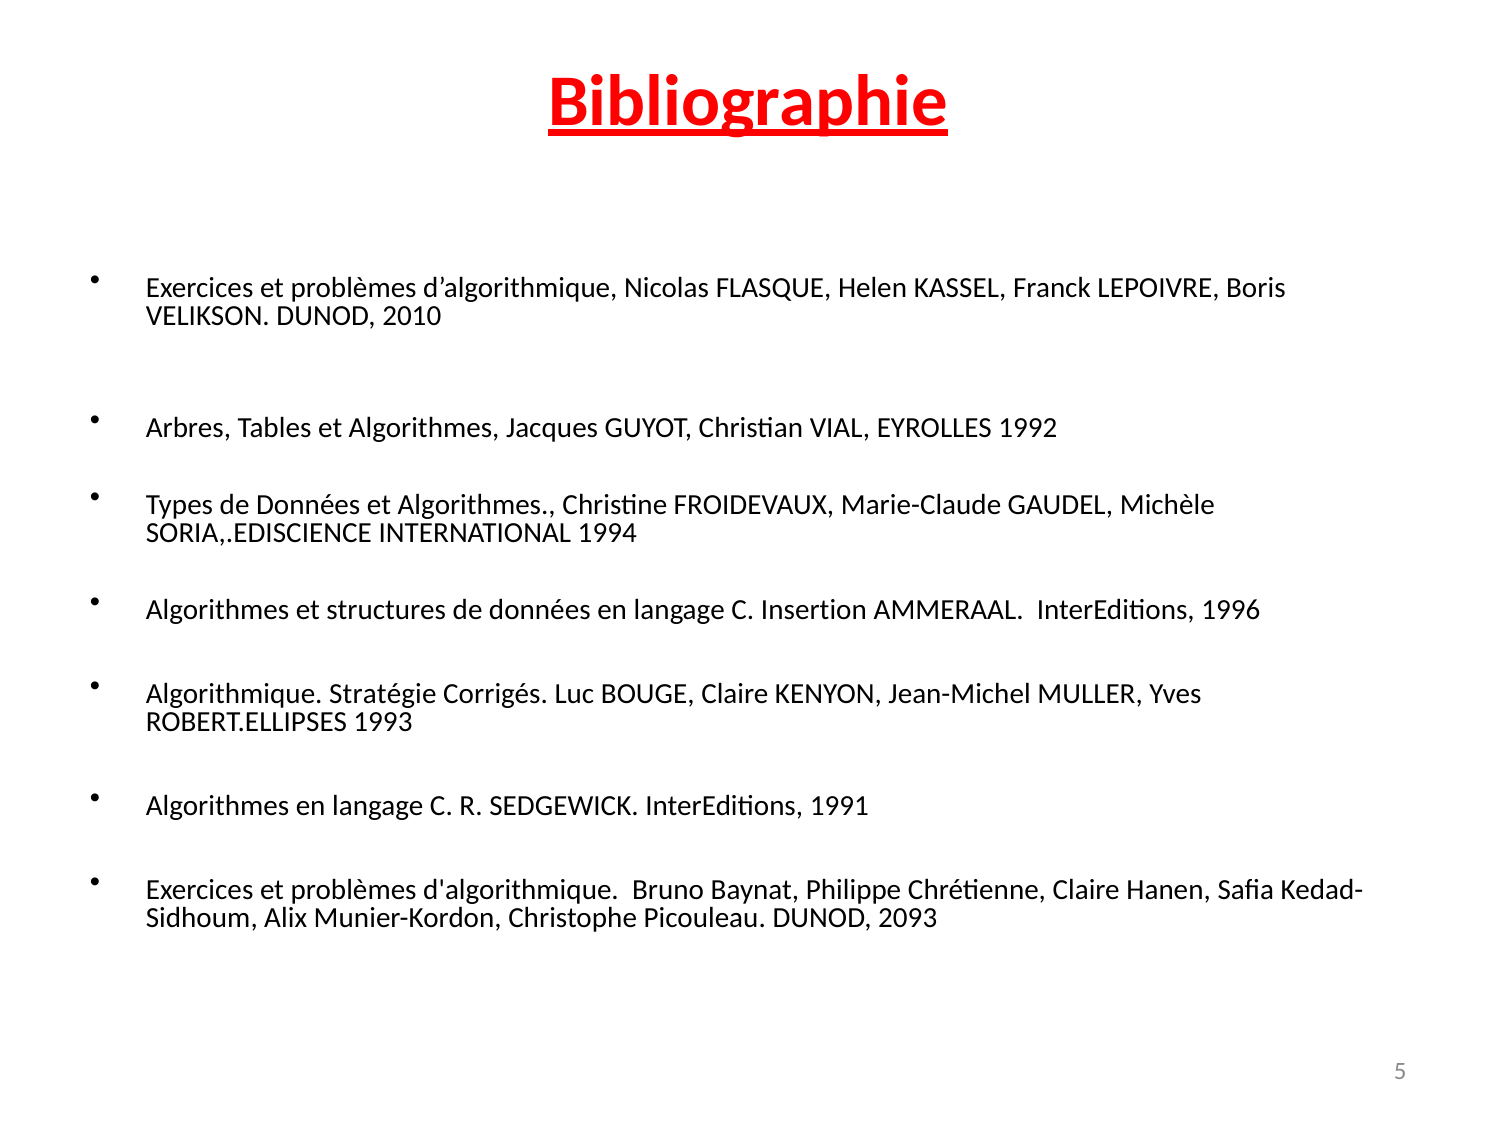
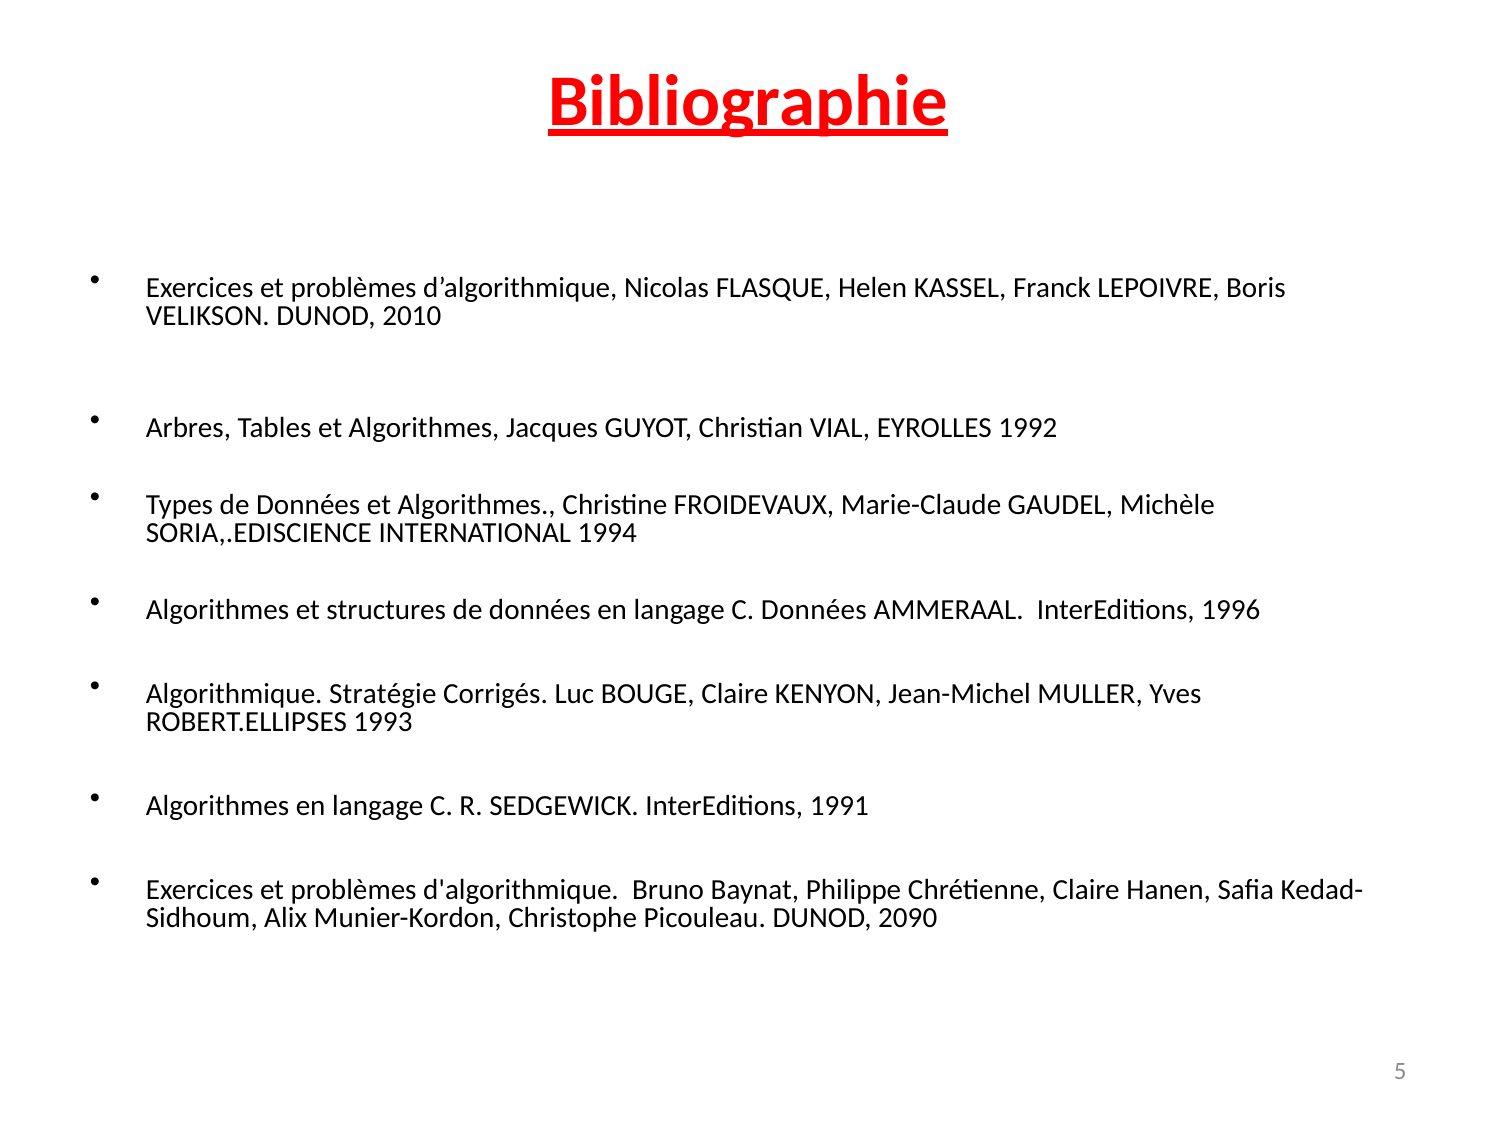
C Insertion: Insertion -> Données
2093: 2093 -> 2090
